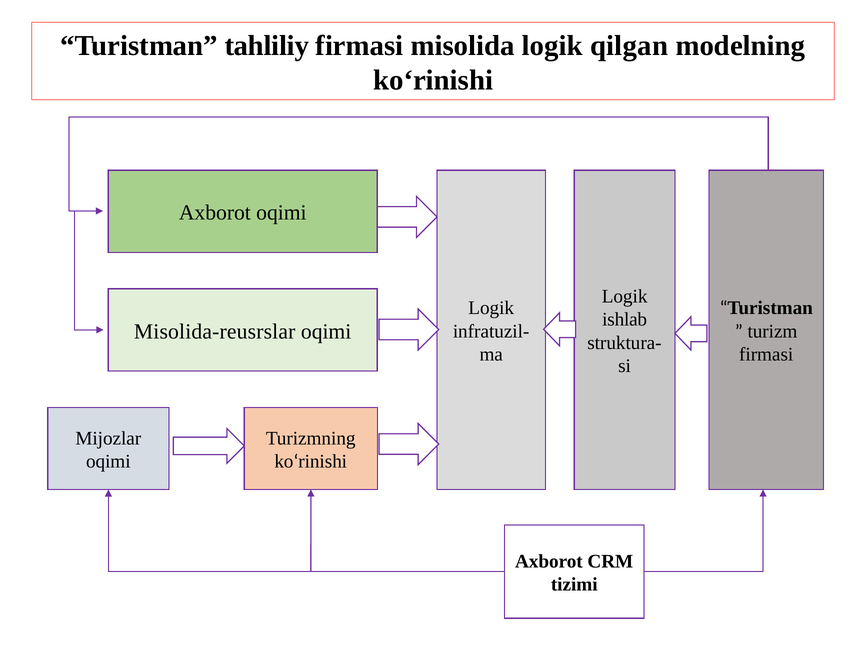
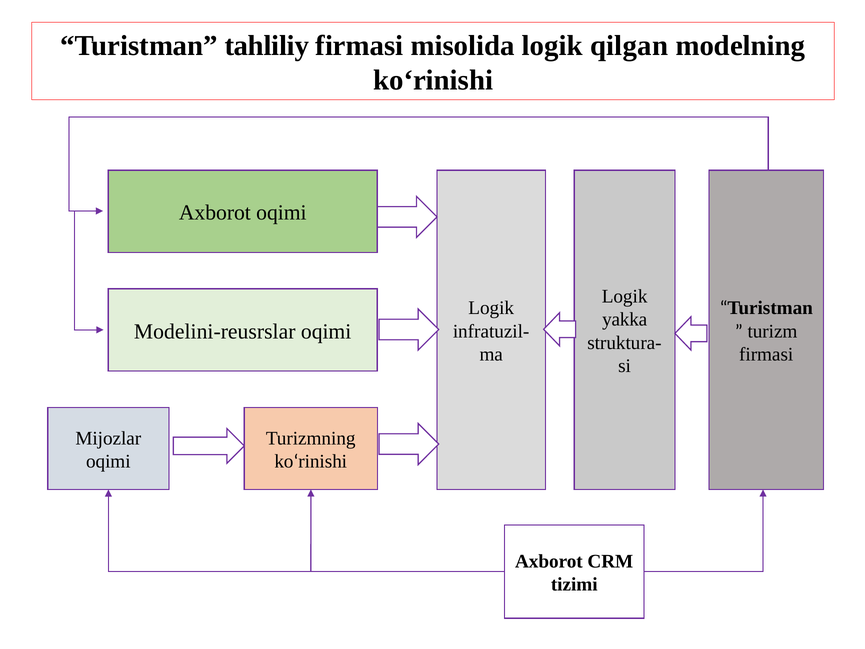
ishlab: ishlab -> yakka
Misolida-reusrslar: Misolida-reusrslar -> Modelini-reusrslar
